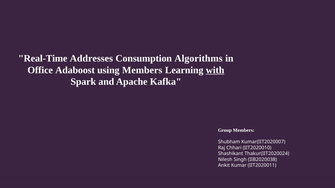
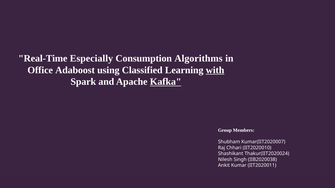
Addresses: Addresses -> Especially
using Members: Members -> Classified
Kafka underline: none -> present
